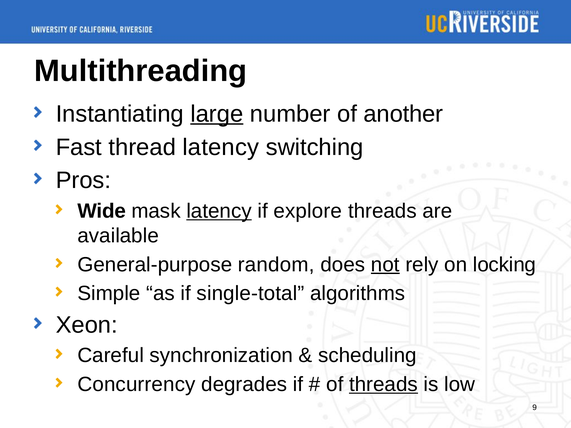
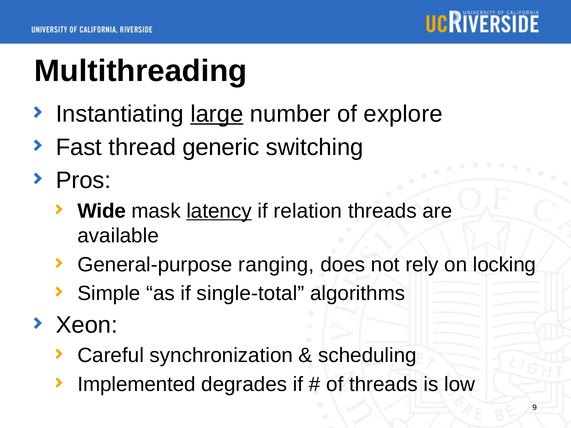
another: another -> explore
thread latency: latency -> generic
explore: explore -> relation
random: random -> ranging
not underline: present -> none
Concurrency: Concurrency -> Implemented
threads at (384, 385) underline: present -> none
